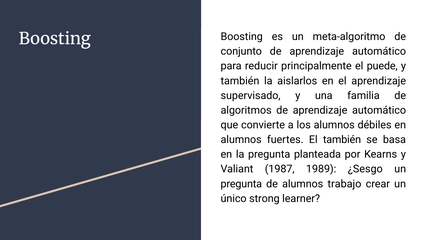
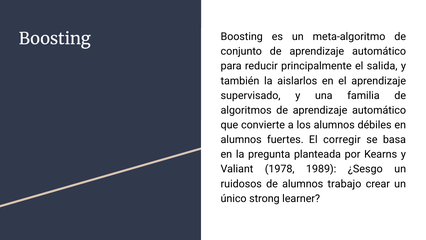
puede: puede -> salida
El también: también -> corregir
1987: 1987 -> 1978
pregunta at (241, 184): pregunta -> ruidosos
